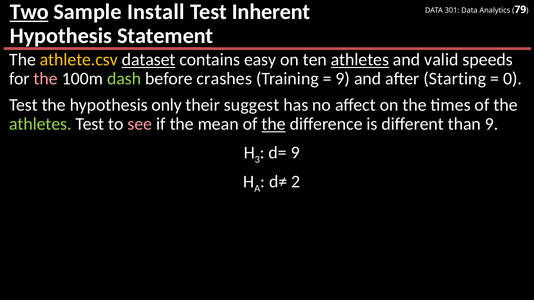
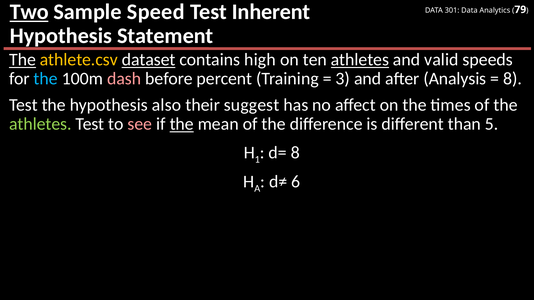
Install: Install -> Speed
The at (22, 60) underline: none -> present
easy: easy -> high
the at (46, 79) colour: pink -> light blue
dash colour: light green -> pink
crashes: crashes -> percent
9 at (343, 79): 9 -> 3
Starting: Starting -> Analysis
0 at (513, 79): 0 -> 8
only: only -> also
the at (182, 124) underline: none -> present
the at (274, 124) underline: present -> none
than 9: 9 -> 5
3: 3 -> 1
d= 9: 9 -> 8
2: 2 -> 6
